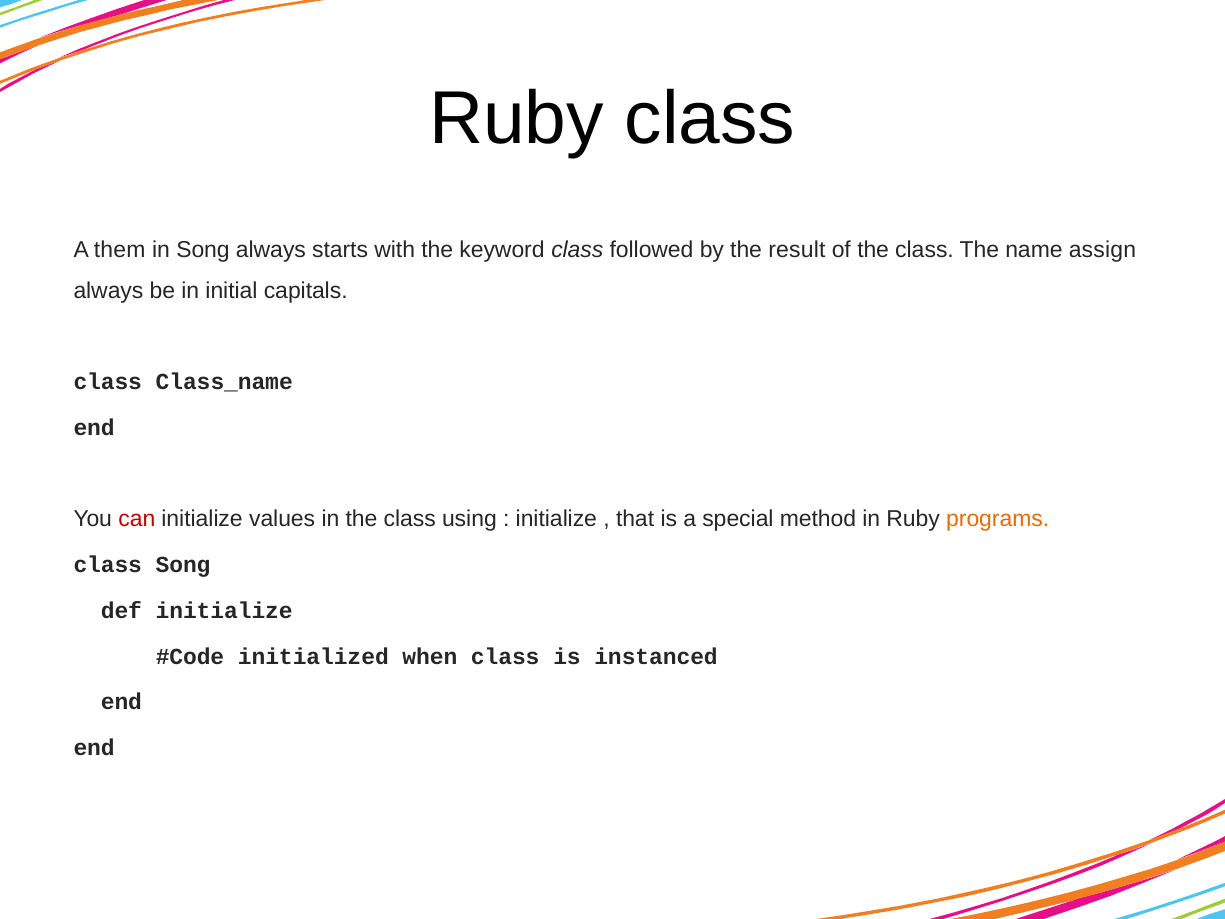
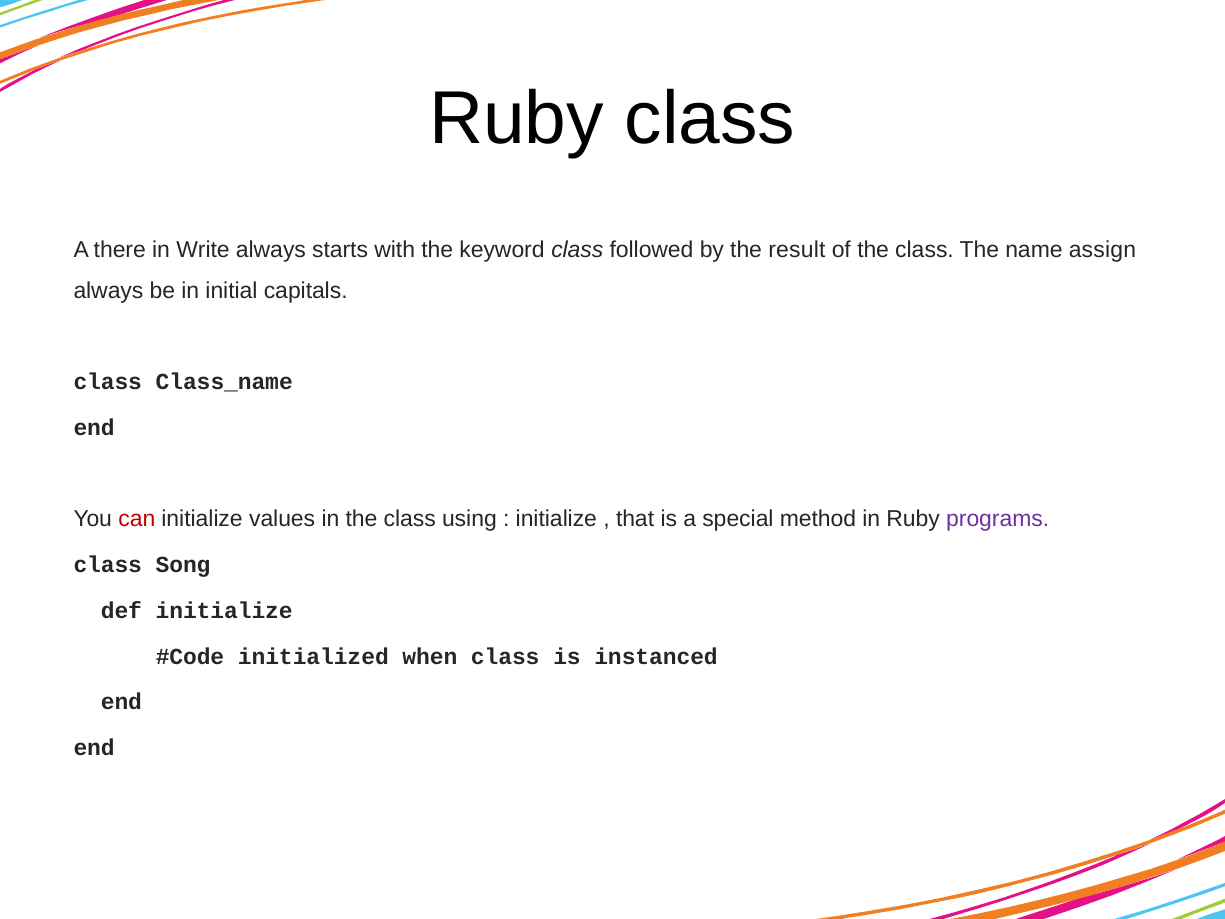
them: them -> there
in Song: Song -> Write
programs colour: orange -> purple
